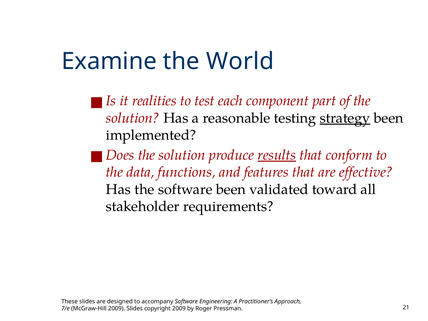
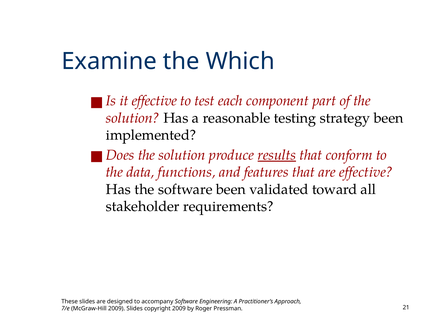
World: World -> Which
it realities: realities -> effective
strategy underline: present -> none
